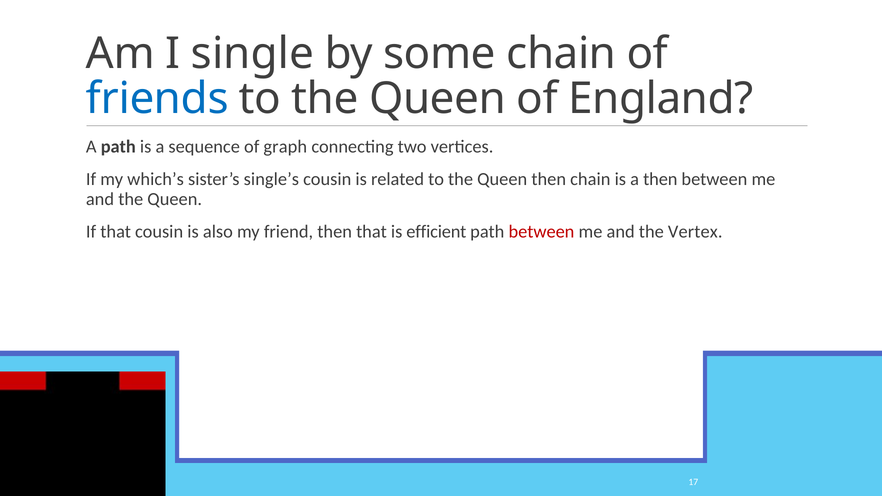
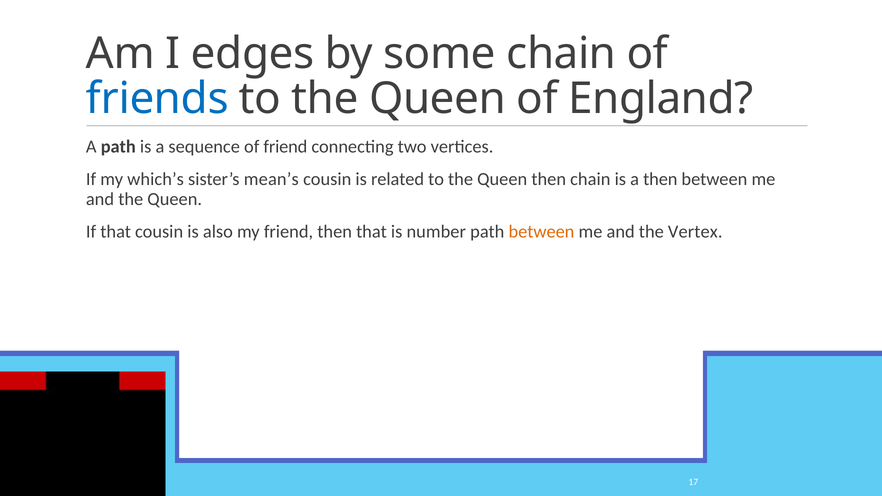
single: single -> edges
of graph: graph -> friend
single’s: single’s -> mean’s
efficient: efficient -> number
between at (541, 232) colour: red -> orange
